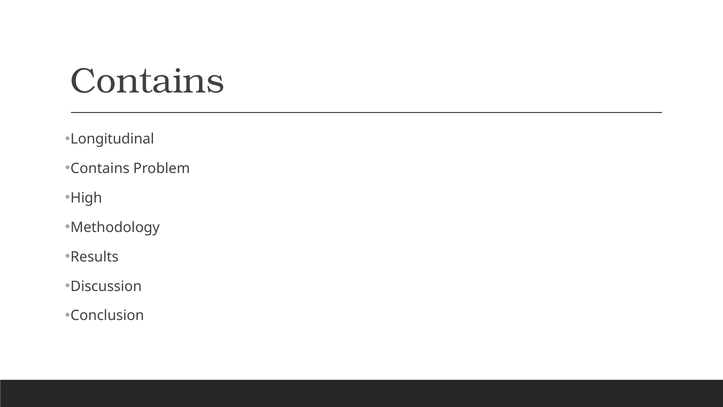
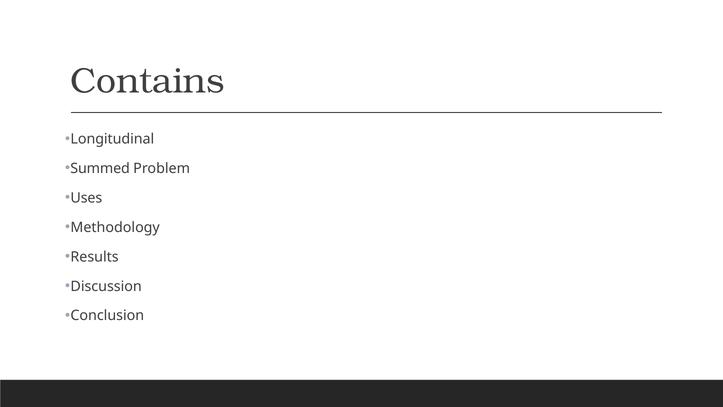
Contains at (100, 168): Contains -> Summed
High: High -> Uses
